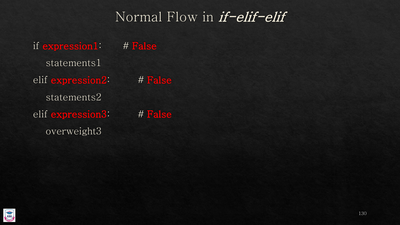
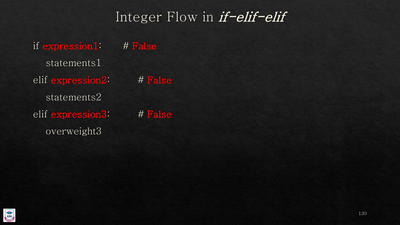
Normal: Normal -> Integer
